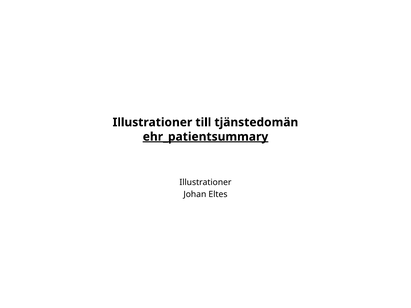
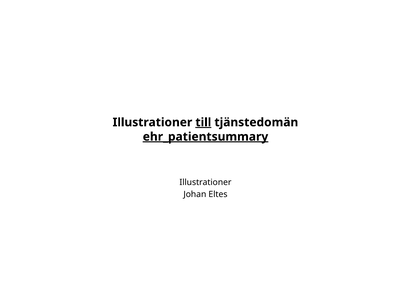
till underline: none -> present
